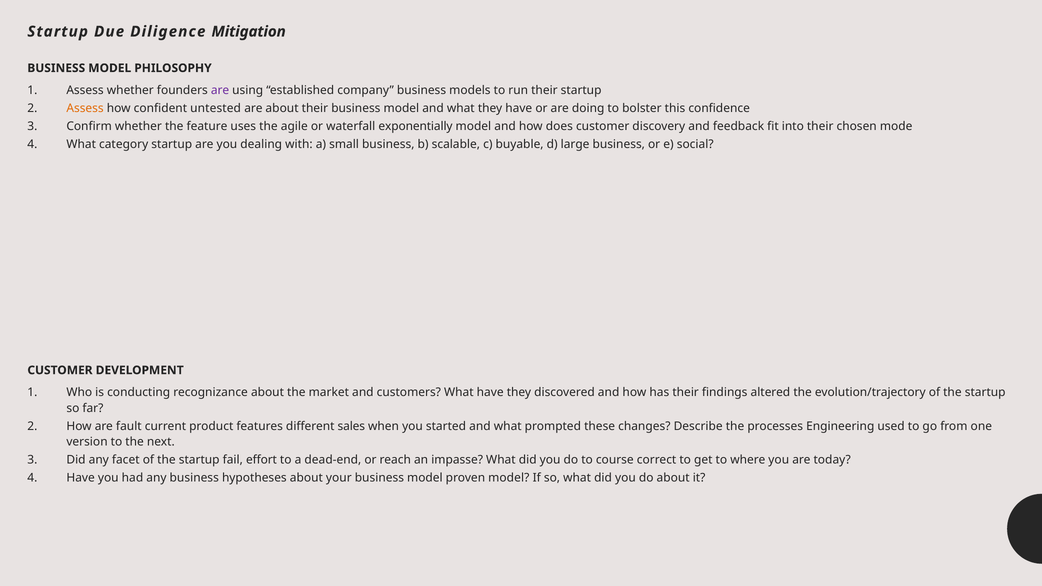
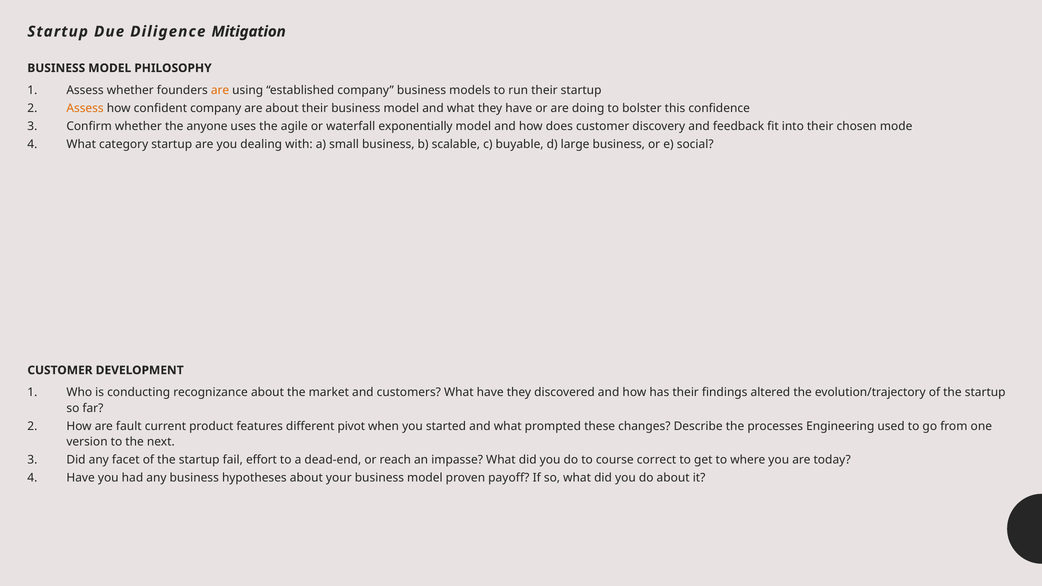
are at (220, 90) colour: purple -> orange
confident untested: untested -> company
feature: feature -> anyone
sales: sales -> pivot
proven model: model -> payoff
